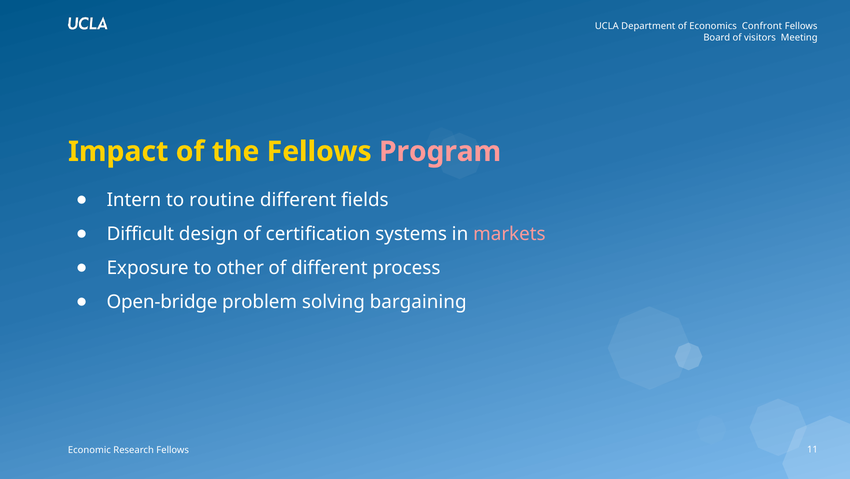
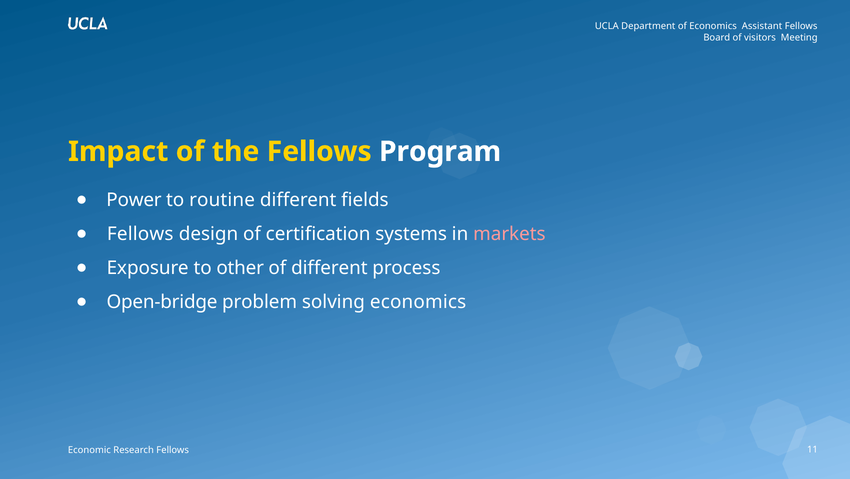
Confront: Confront -> Assistant
Program colour: pink -> white
Intern: Intern -> Power
Difficult at (140, 234): Difficult -> Fellows
solving bargaining: bargaining -> economics
